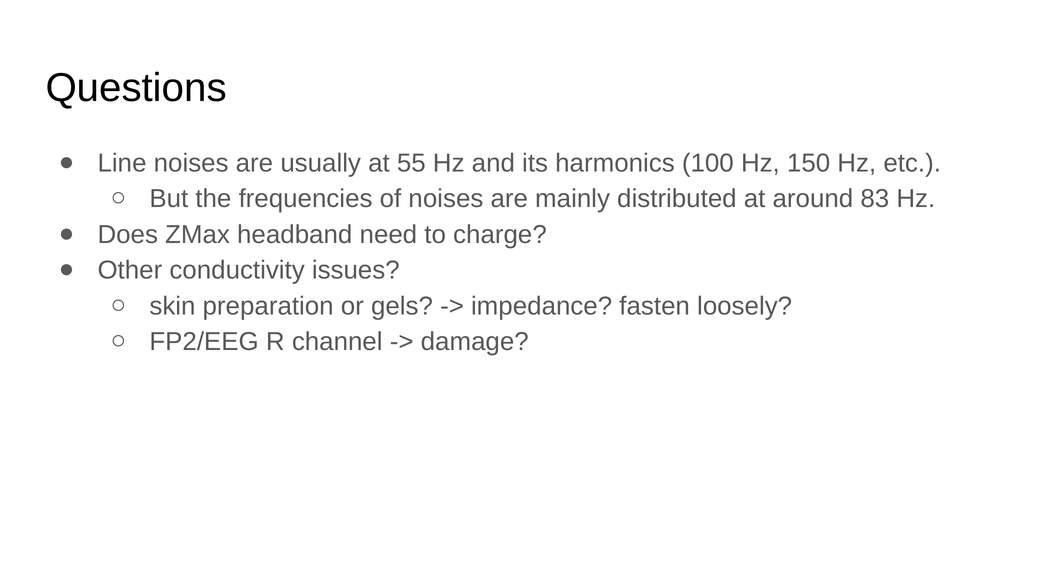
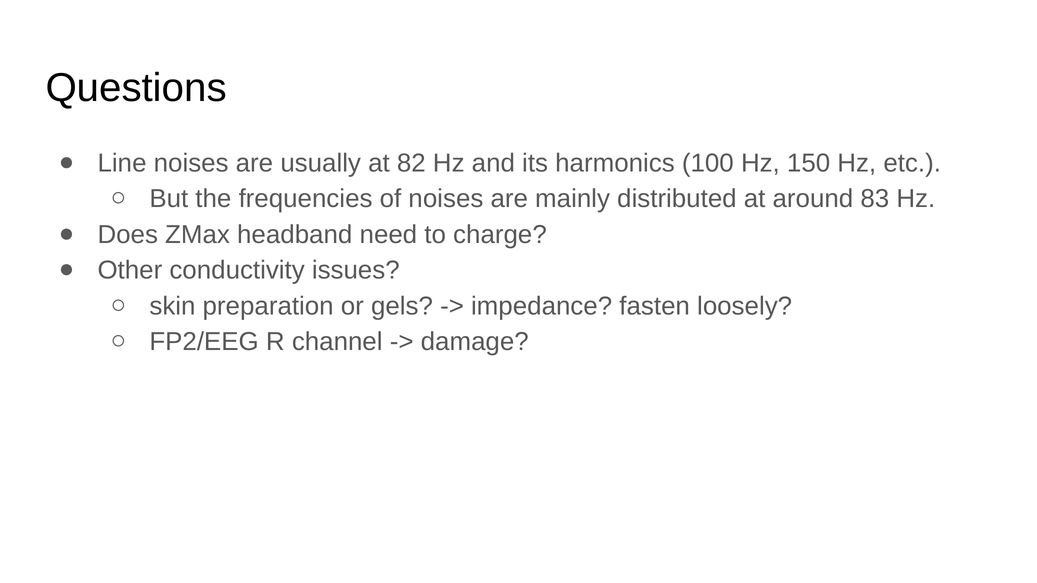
55: 55 -> 82
